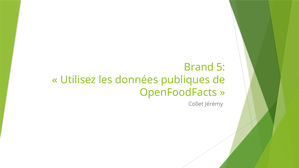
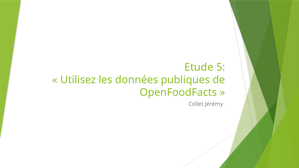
Brand: Brand -> Etude
